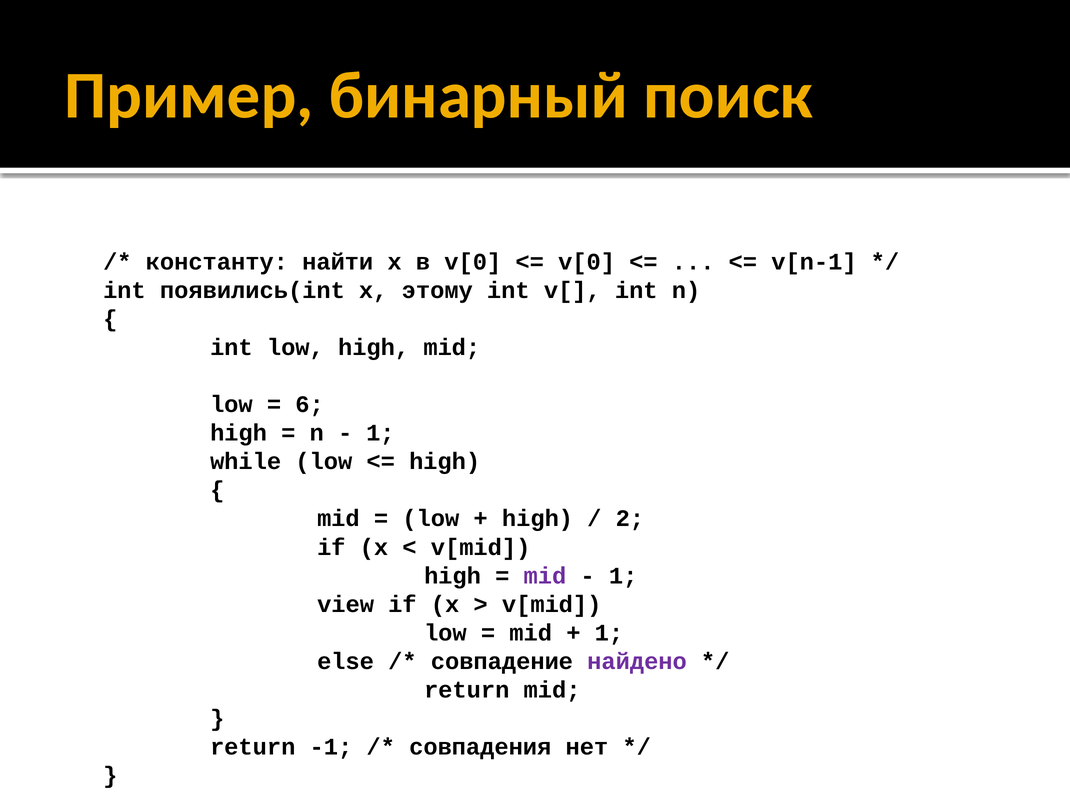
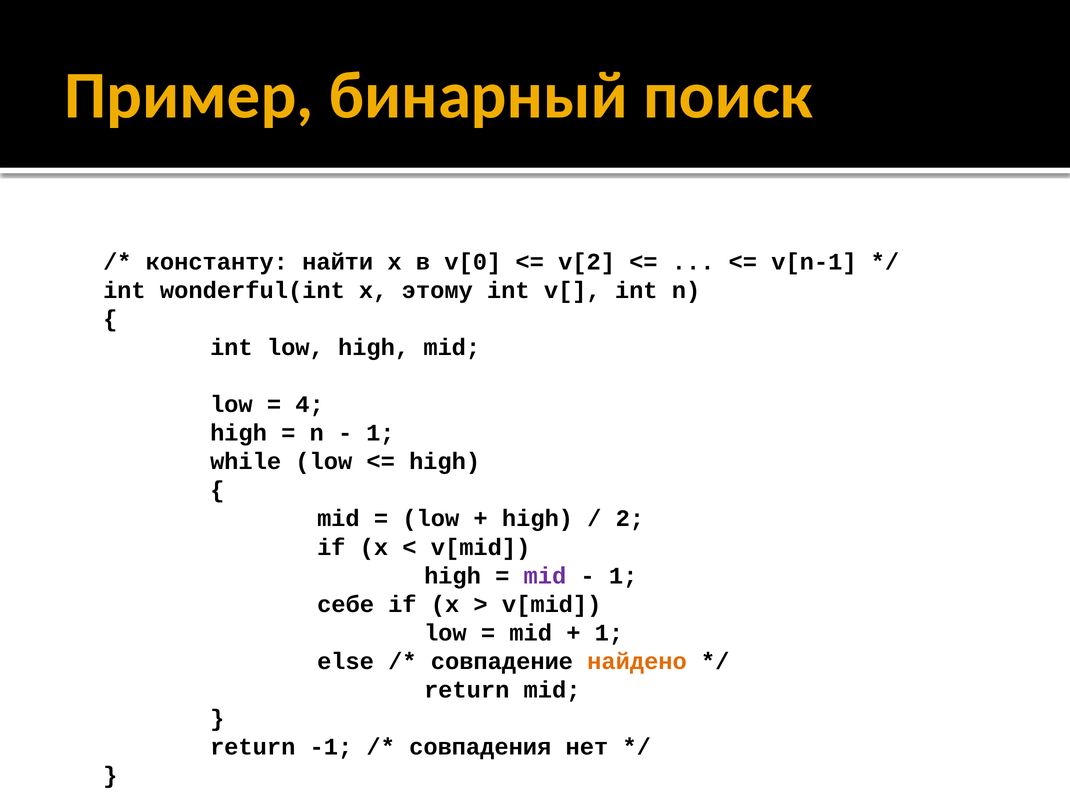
v[0 at (587, 262): v[0 -> v[2
появились(int: появились(int -> wonderful(int
6: 6 -> 4
view: view -> себе
найдено colour: purple -> orange
